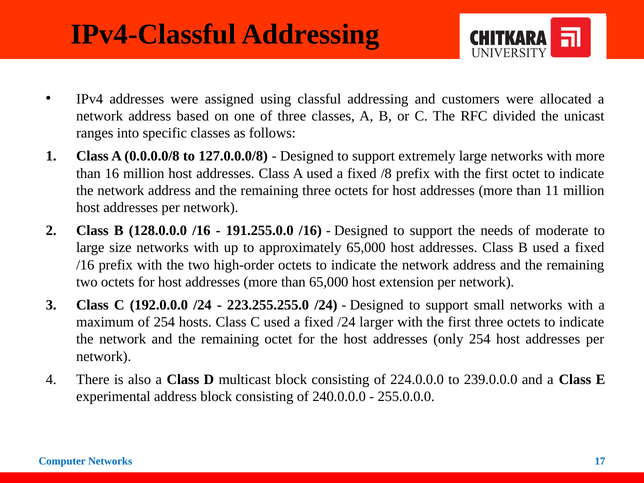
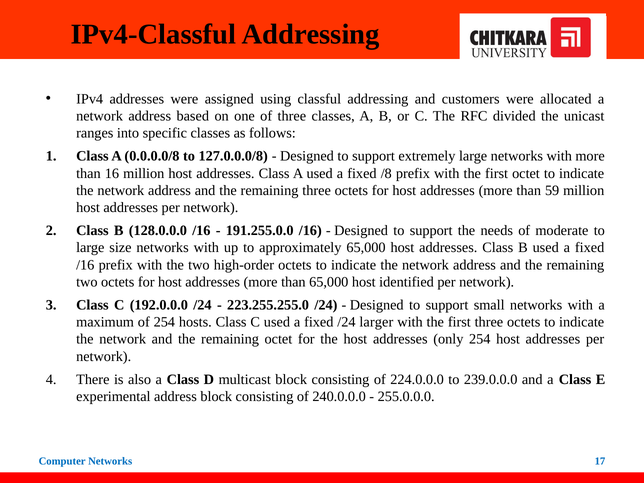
11: 11 -> 59
extension: extension -> identified
